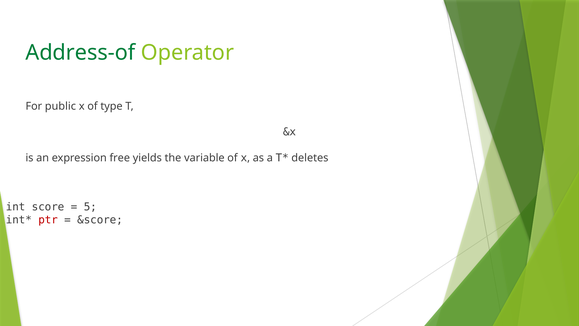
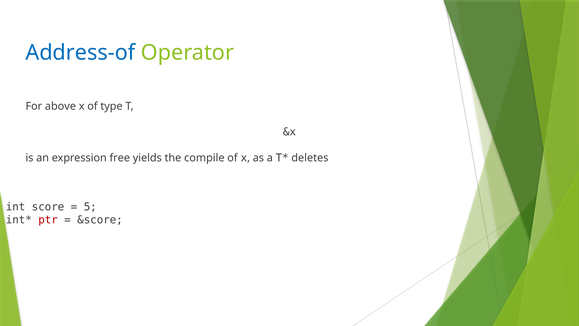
Address-of colour: green -> blue
public: public -> above
variable: variable -> compile
